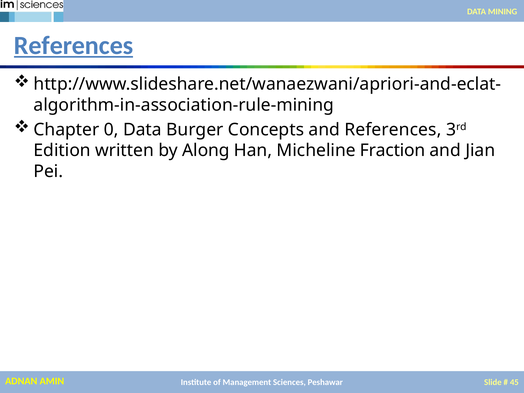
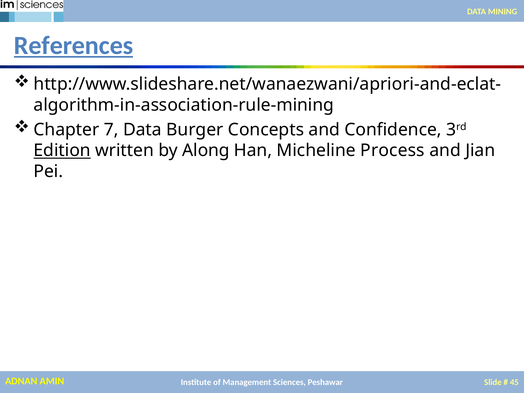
0: 0 -> 7
and References: References -> Confidence
Edition underline: none -> present
Fraction: Fraction -> Process
